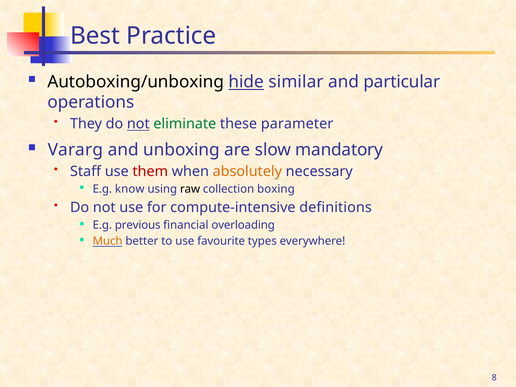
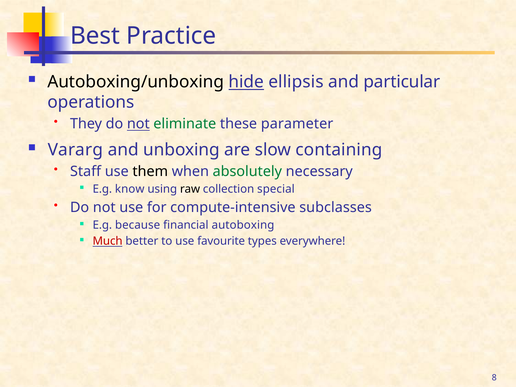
similar: similar -> ellipsis
mandatory: mandatory -> containing
them colour: red -> black
absolutely colour: orange -> green
boxing: boxing -> special
definitions: definitions -> subclasses
previous: previous -> because
overloading: overloading -> autoboxing
Much colour: orange -> red
